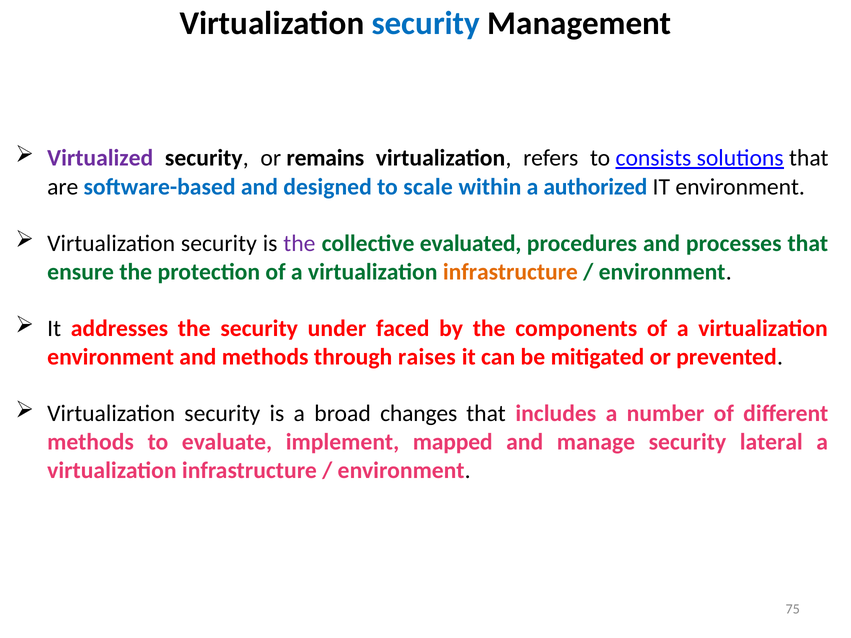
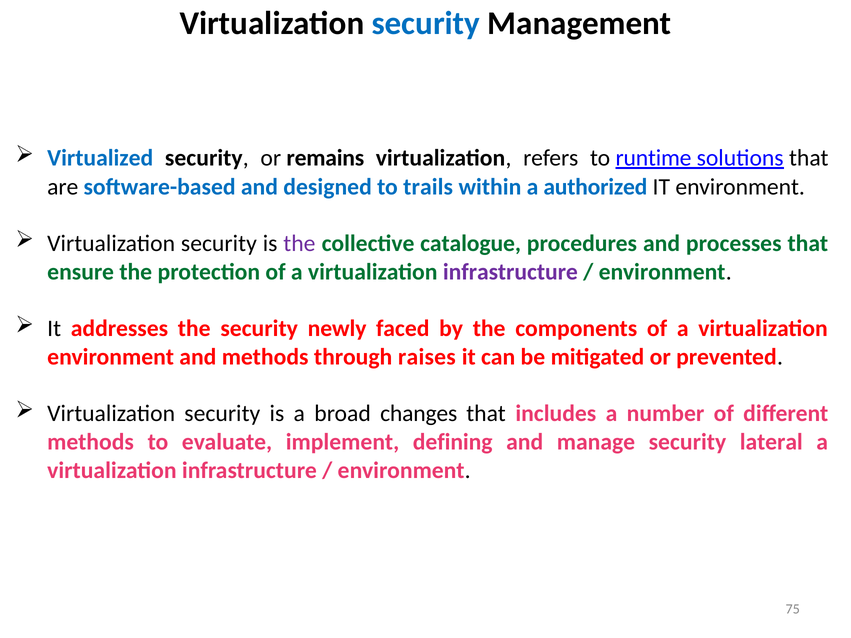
Virtualized colour: purple -> blue
consists: consists -> runtime
scale: scale -> trails
evaluated: evaluated -> catalogue
infrastructure at (510, 272) colour: orange -> purple
under: under -> newly
mapped: mapped -> defining
